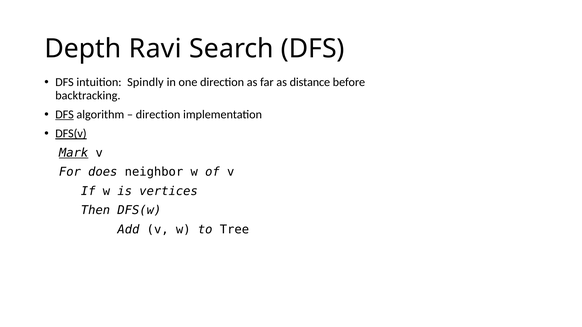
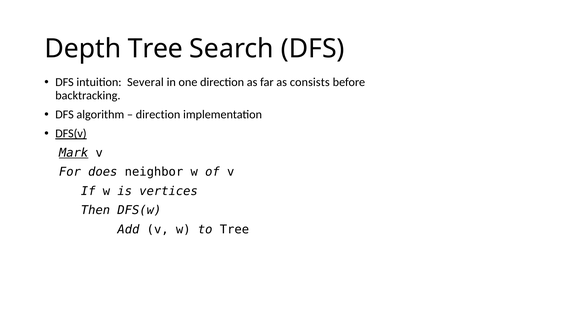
Depth Ravi: Ravi -> Tree
Spindly: Spindly -> Several
distance: distance -> consists
DFS at (65, 115) underline: present -> none
